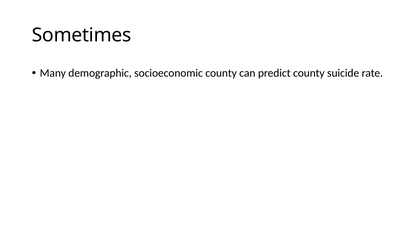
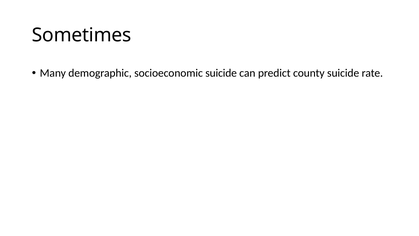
socioeconomic county: county -> suicide
